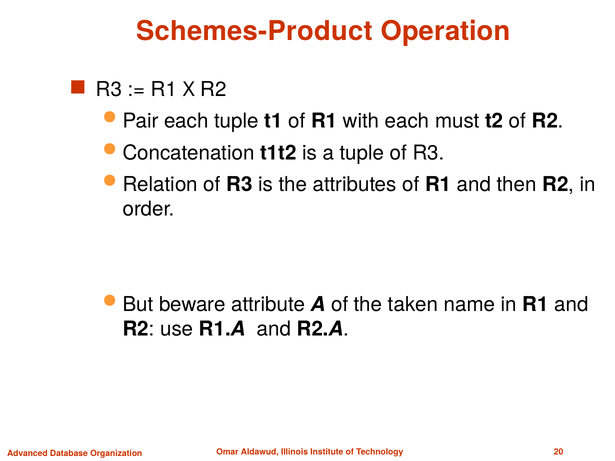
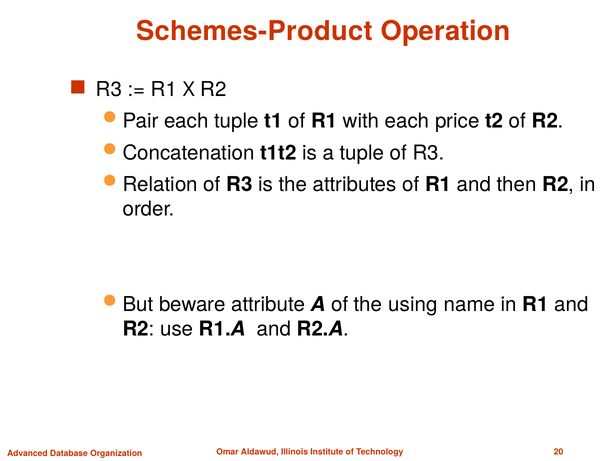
must: must -> price
taken: taken -> using
